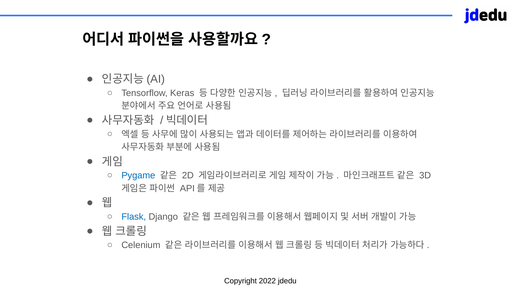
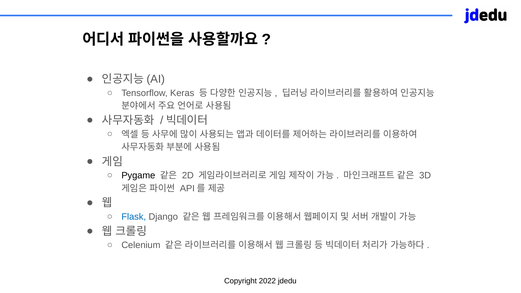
Pygame colour: blue -> black
